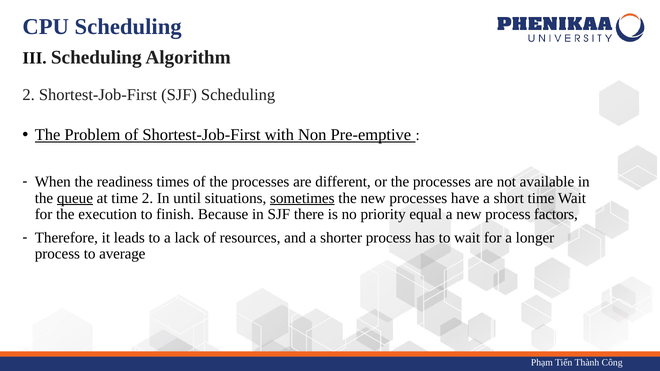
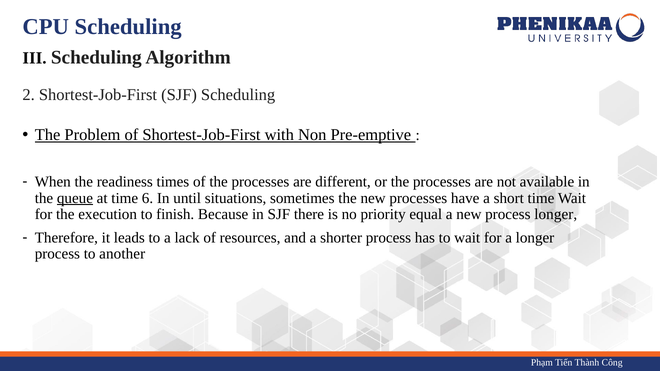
time 2: 2 -> 6
sometimes underline: present -> none
process factors: factors -> longer
average: average -> another
